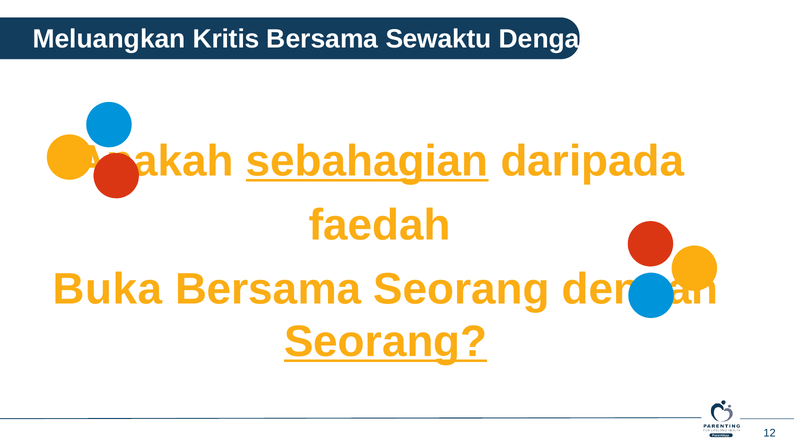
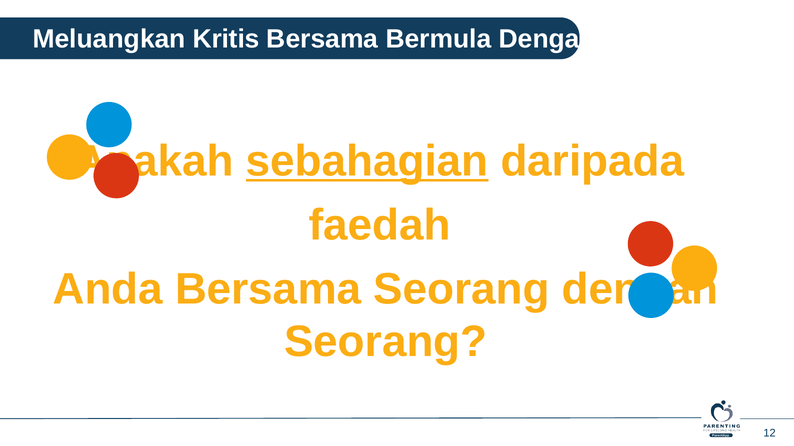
Sewaktu: Sewaktu -> Bermula
Buka: Buka -> Anda
Seorang at (386, 342) underline: present -> none
